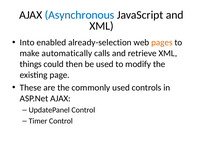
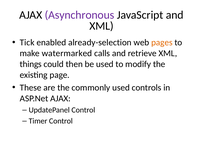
Asynchronous colour: blue -> purple
Into: Into -> Tick
automatically: automatically -> watermarked
